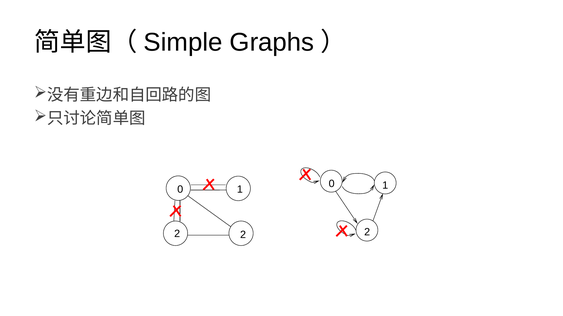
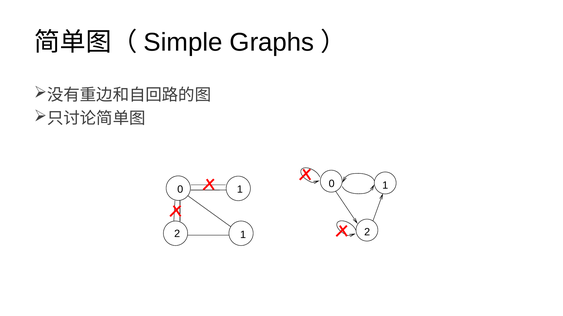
2 2: 2 -> 1
